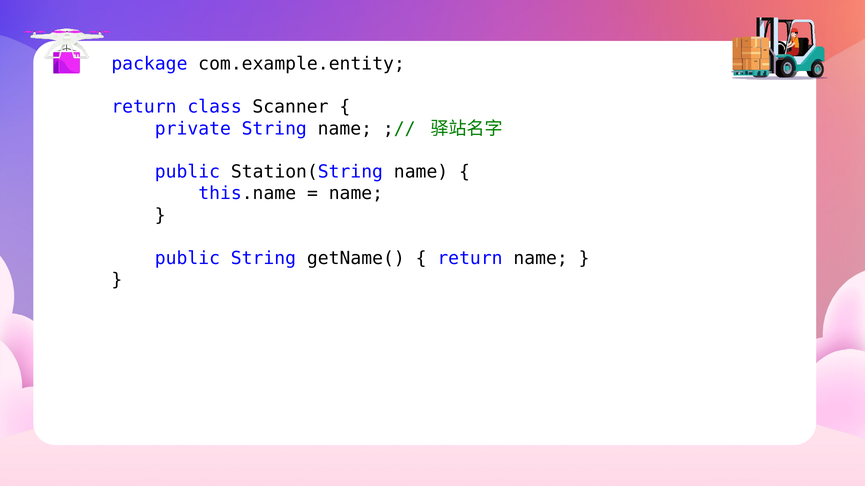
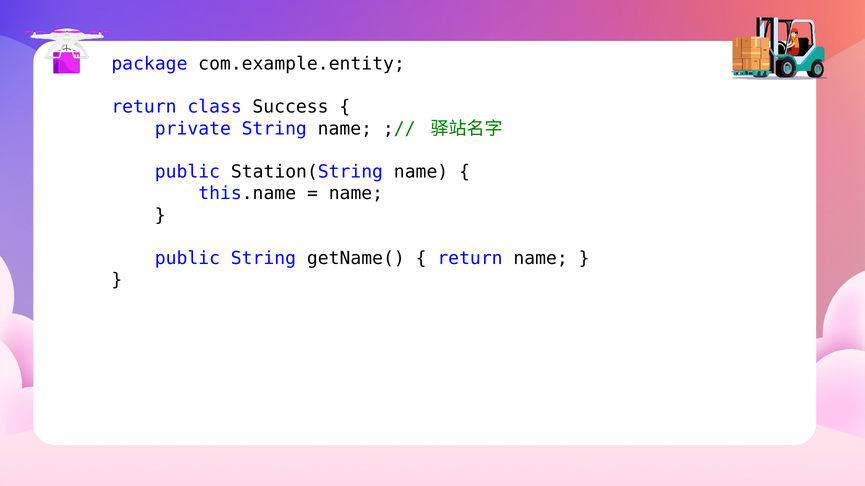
Scanner: Scanner -> Success
